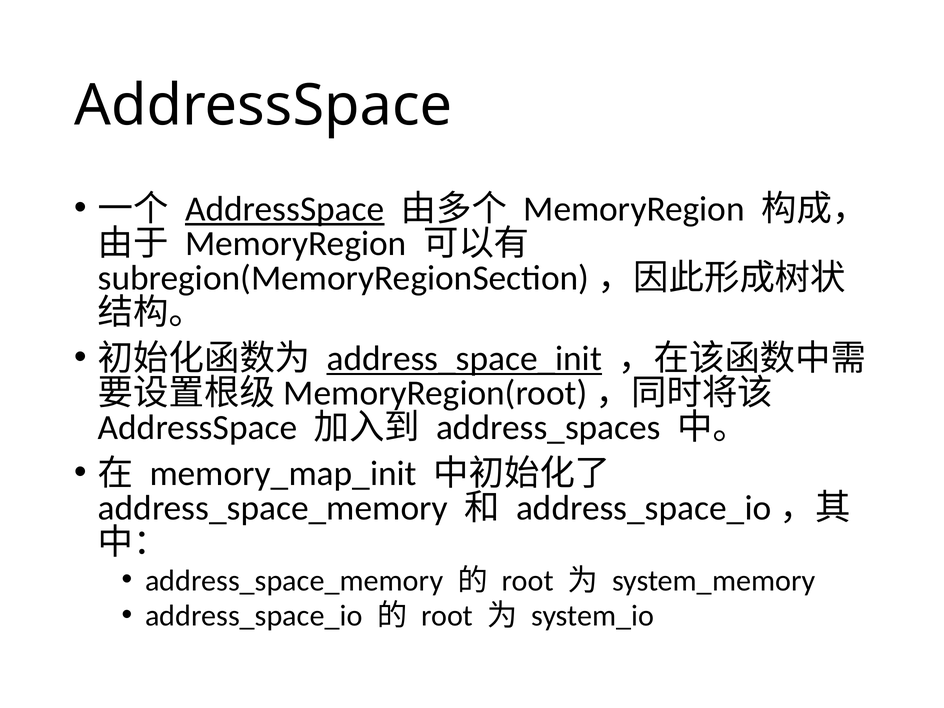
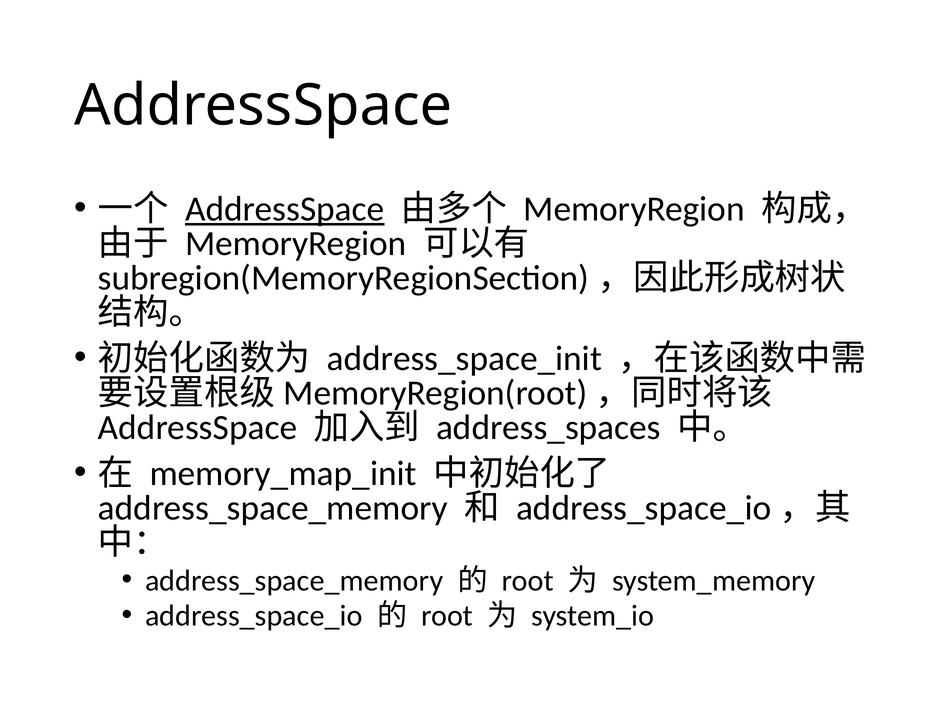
address_space_init underline: present -> none
